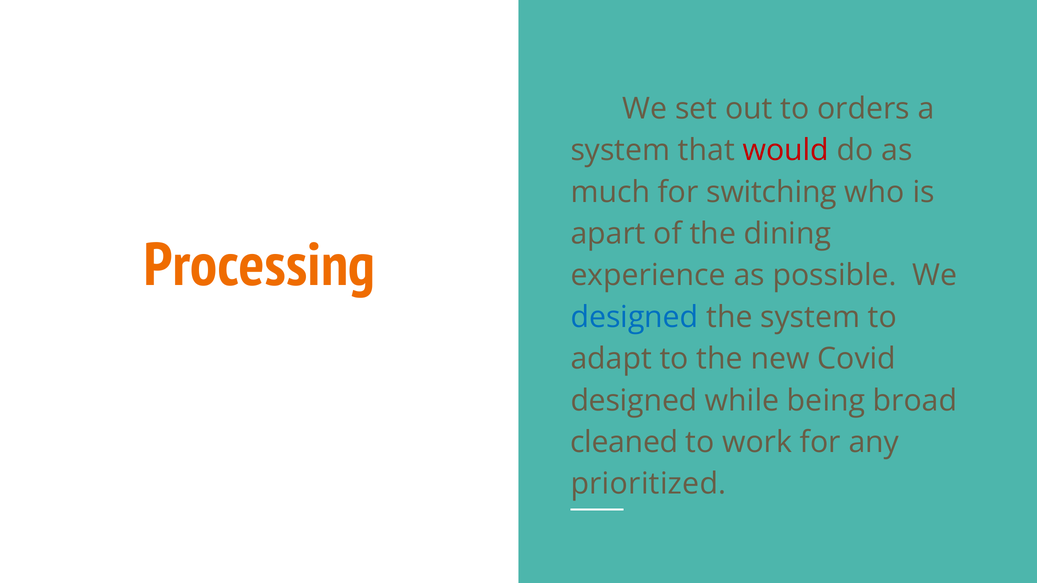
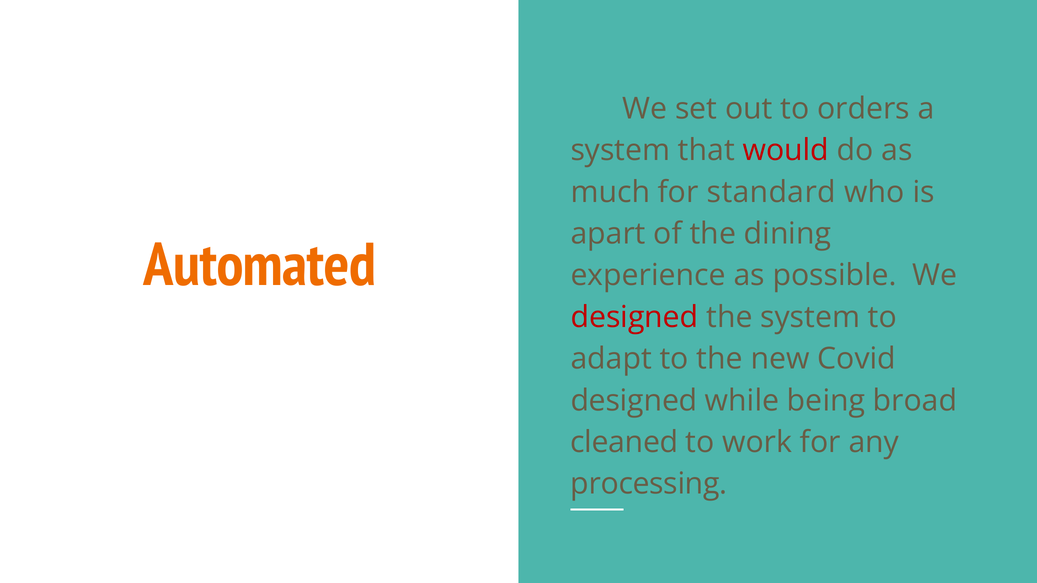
switching: switching -> standard
Processing: Processing -> Automated
designed at (634, 317) colour: blue -> red
prioritized: prioritized -> processing
